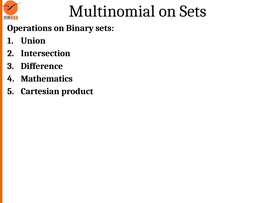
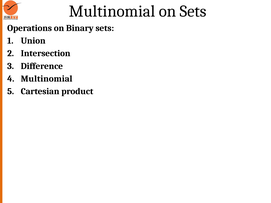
Mathematics at (47, 79): Mathematics -> Multinomial
